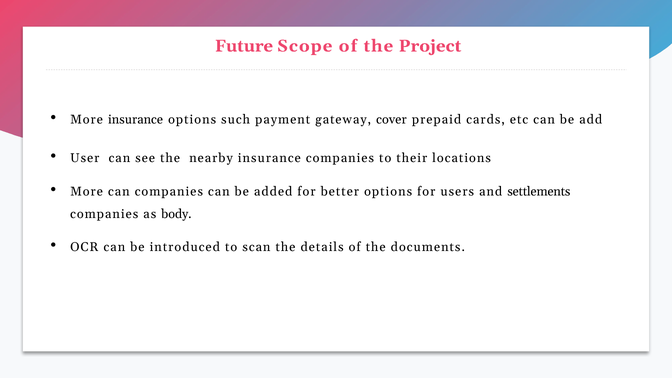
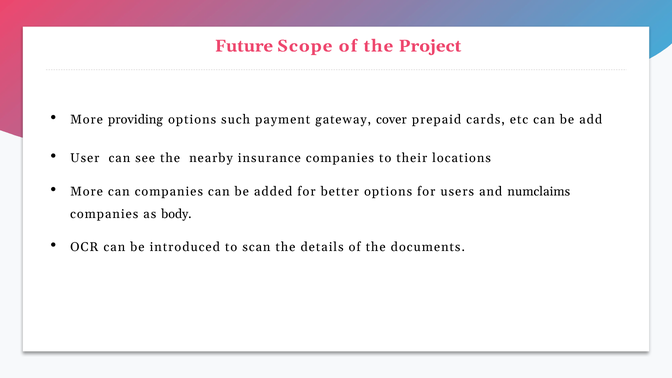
More insurance: insurance -> providing
settlements: settlements -> numclaims
